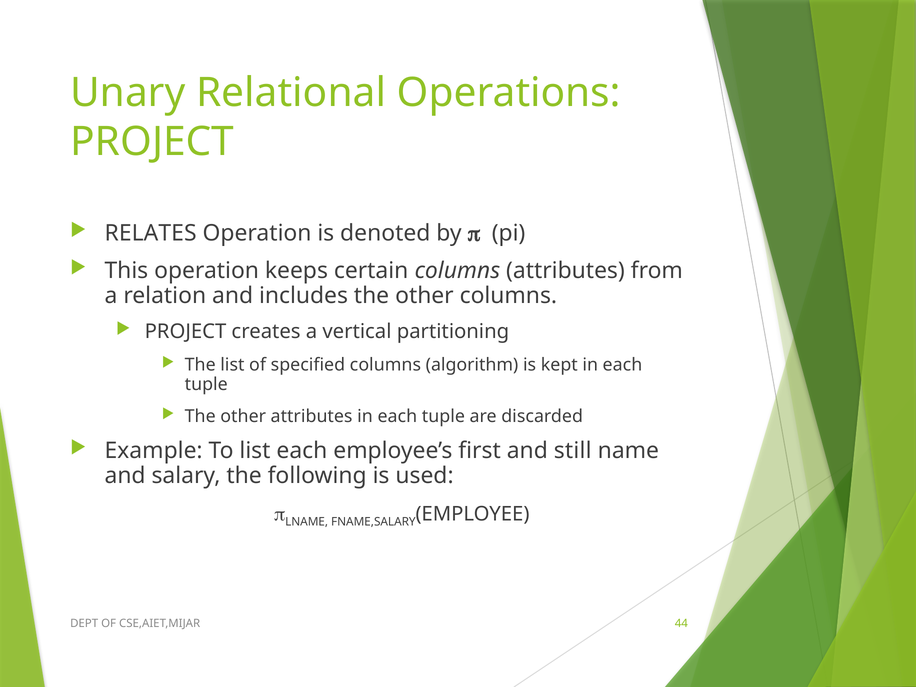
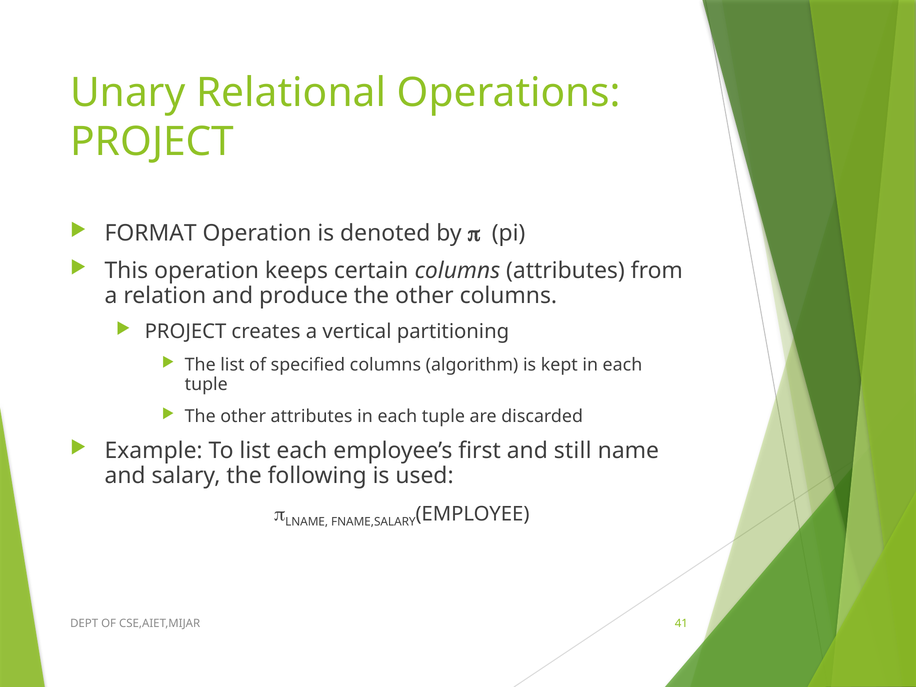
RELATES: RELATES -> FORMAT
includes: includes -> produce
44: 44 -> 41
